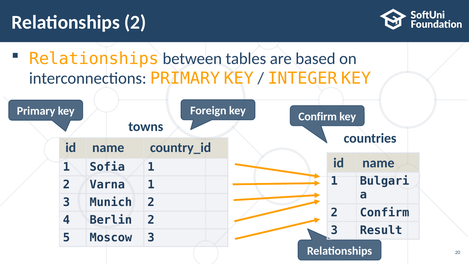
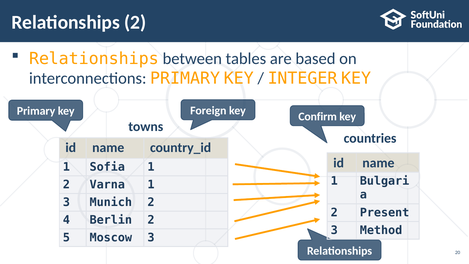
2 Confirm: Confirm -> Present
Result: Result -> Method
